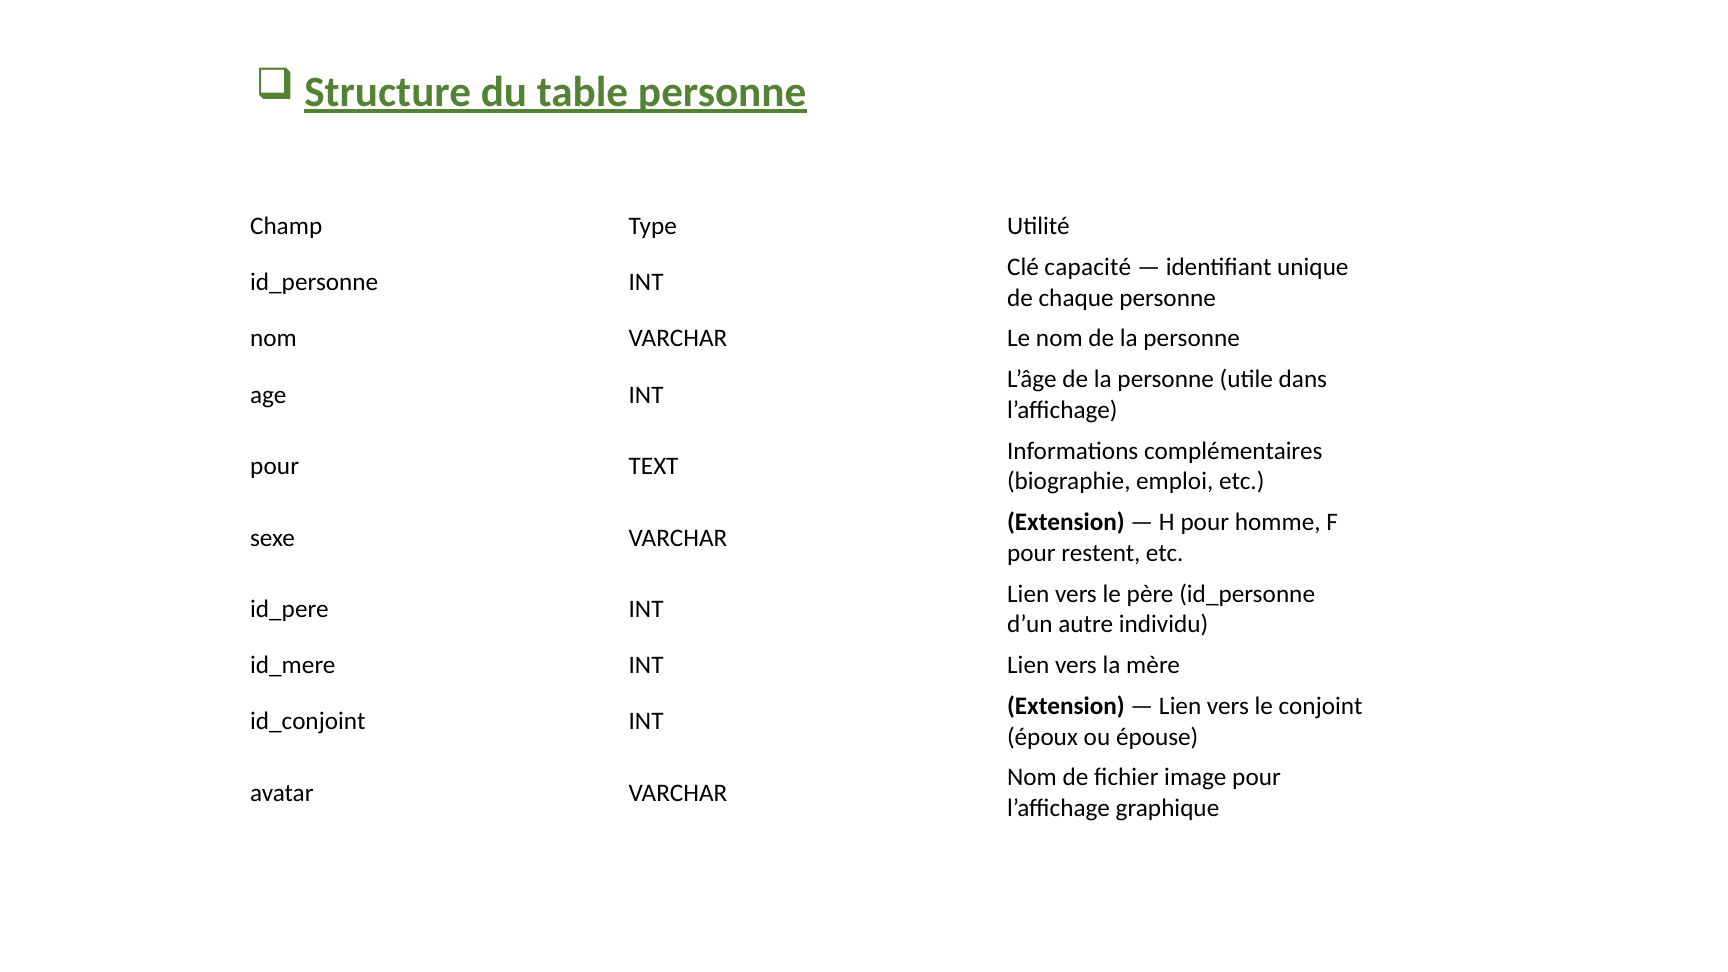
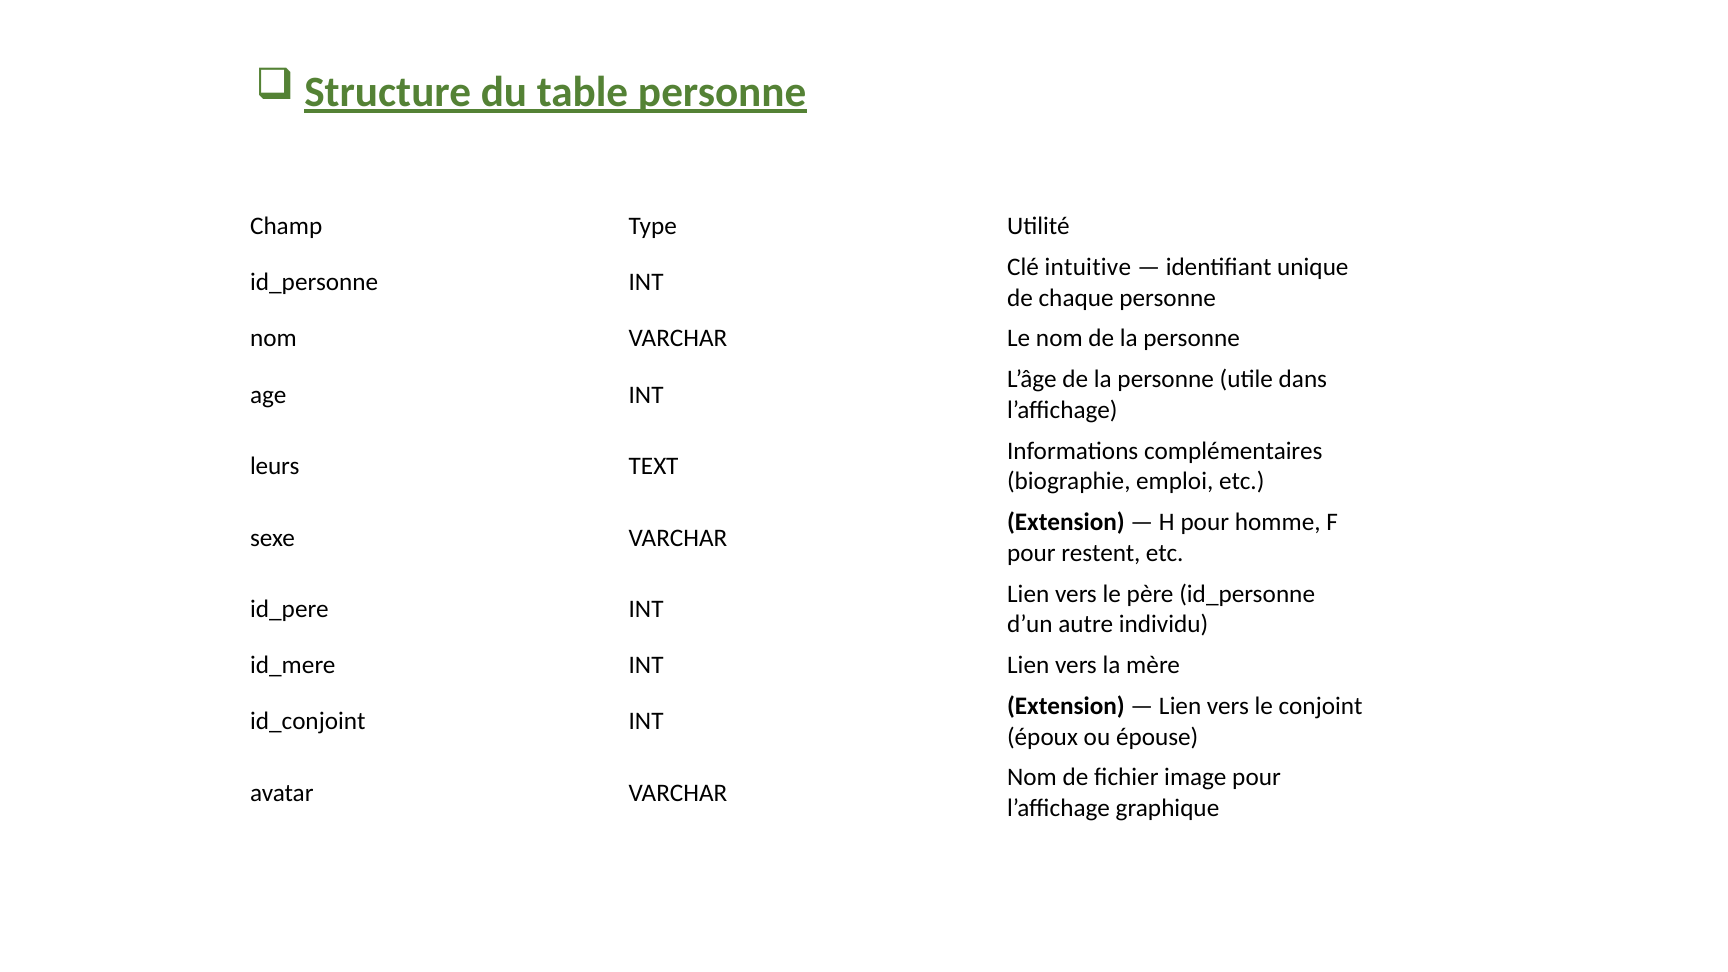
capacité: capacité -> intuitive
pour at (275, 466): pour -> leurs
